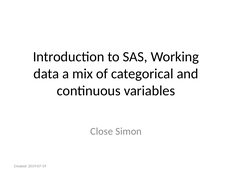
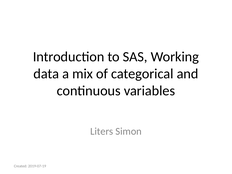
Close: Close -> Liters
